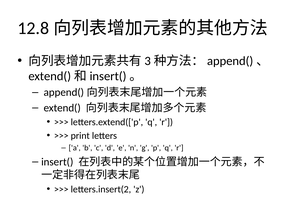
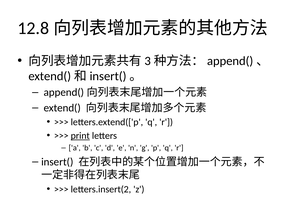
print underline: none -> present
